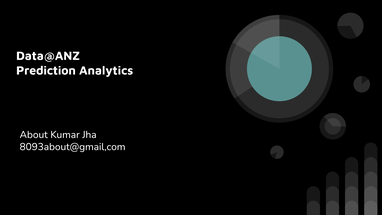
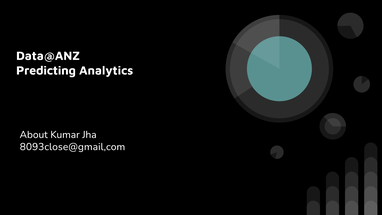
Prediction: Prediction -> Predicting
8093about@gmail,com: 8093about@gmail,com -> 8093close@gmail,com
